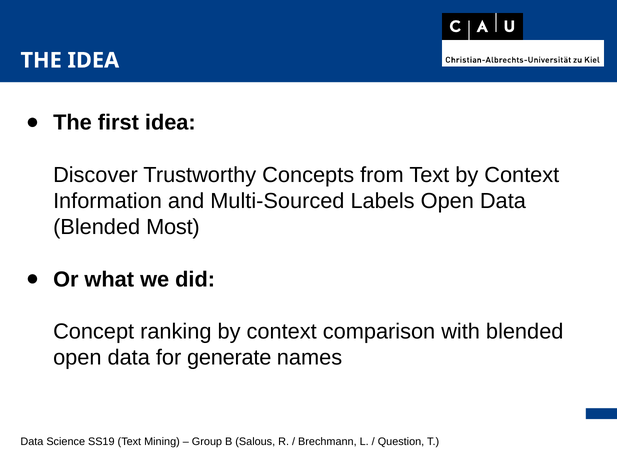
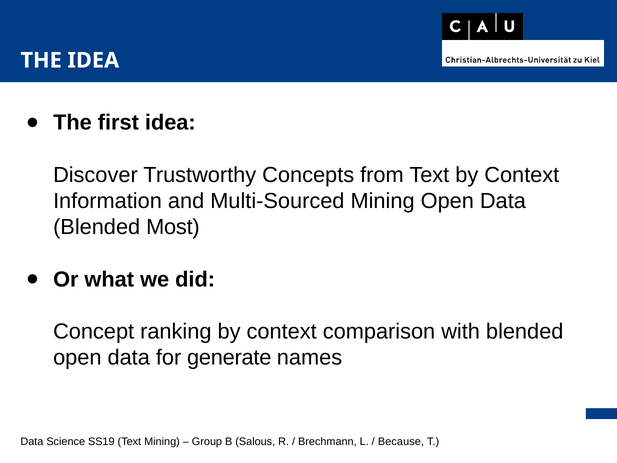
Multi-Sourced Labels: Labels -> Mining
Question: Question -> Because
